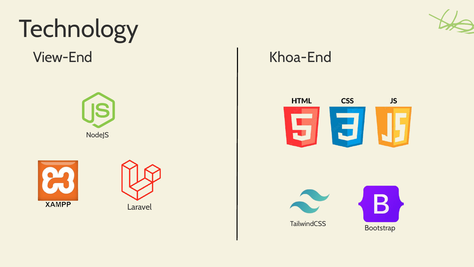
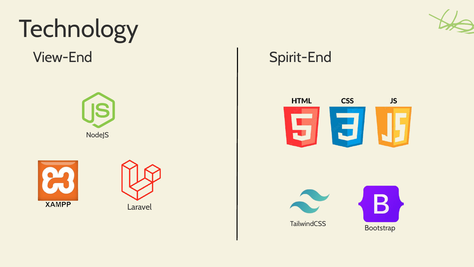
Khoa-End: Khoa-End -> Spirit-End
